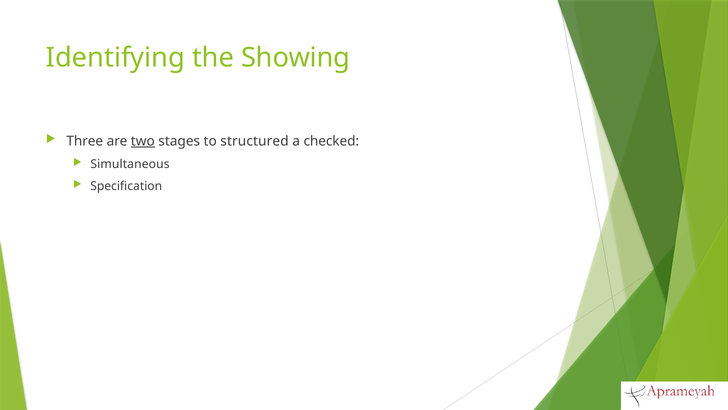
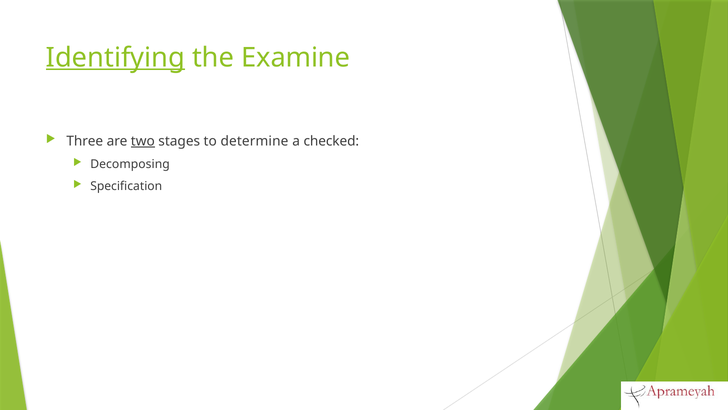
Identifying underline: none -> present
Showing: Showing -> Examine
structured: structured -> determine
Simultaneous: Simultaneous -> Decomposing
